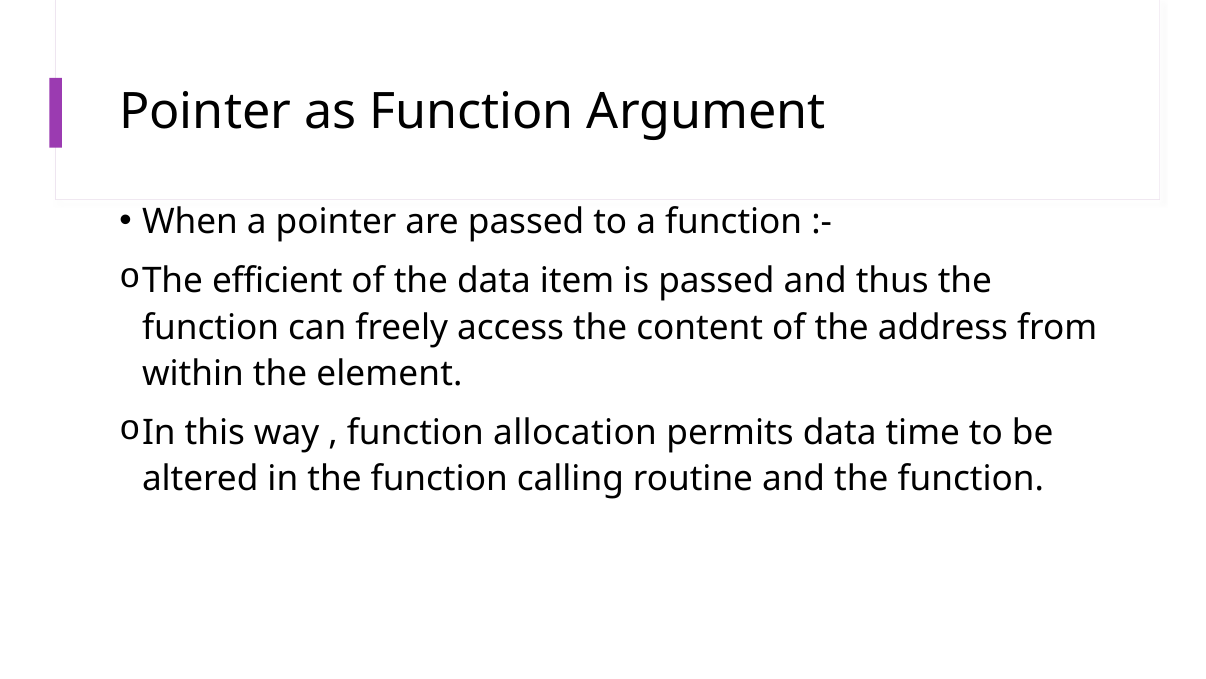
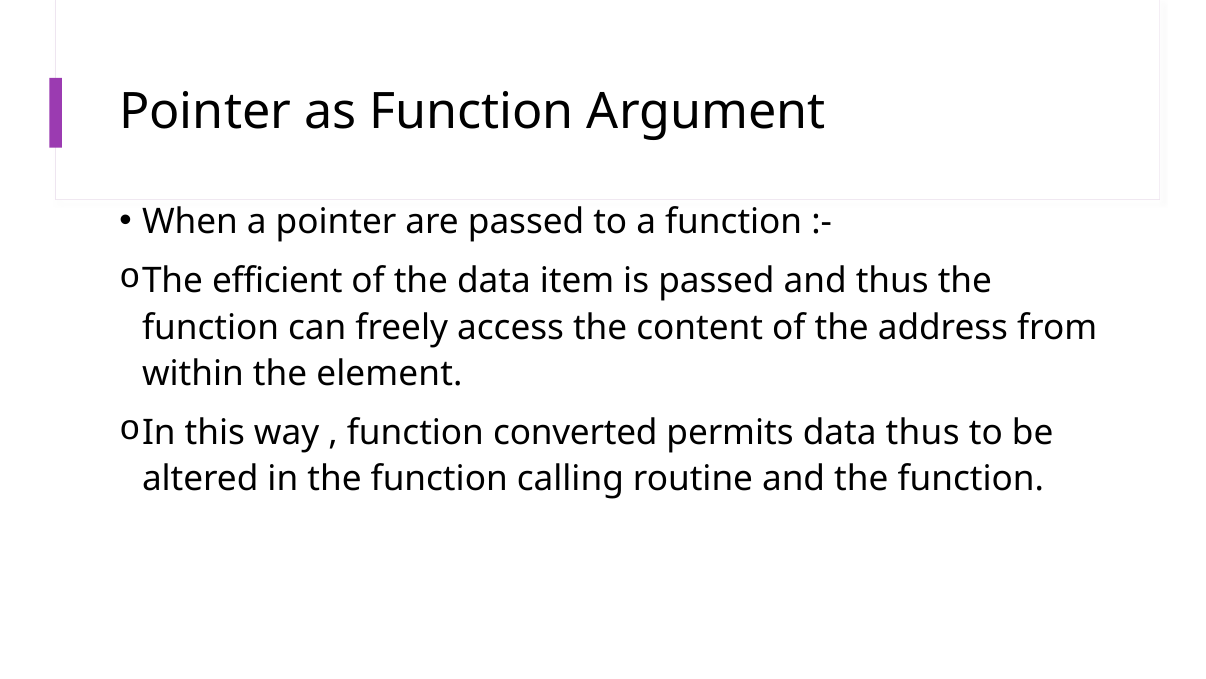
allocation: allocation -> converted
data time: time -> thus
